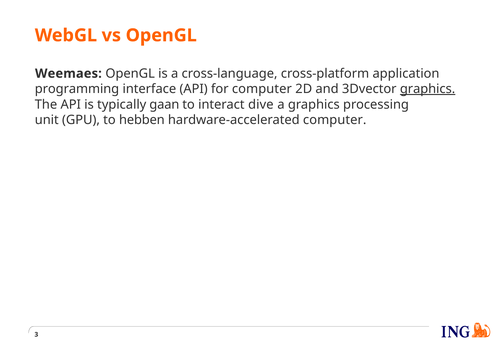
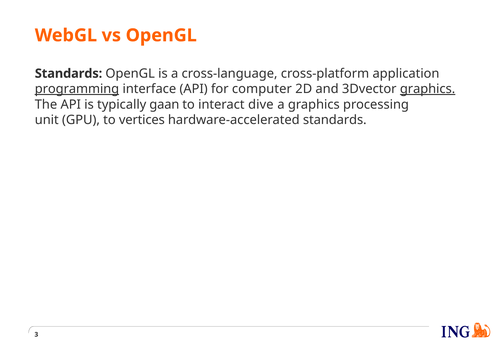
Weemaes at (68, 73): Weemaes -> Standards
programming underline: none -> present
hebben: hebben -> vertices
hardware-accelerated computer: computer -> standards
